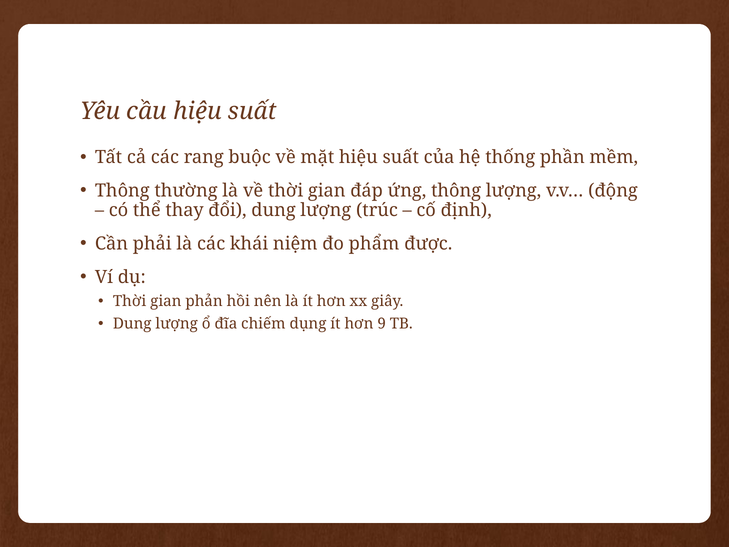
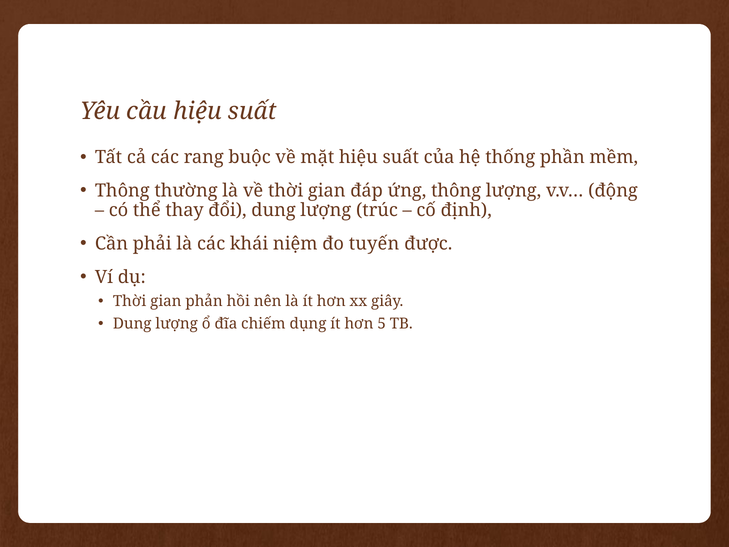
phẩm: phẩm -> tuyến
9: 9 -> 5
